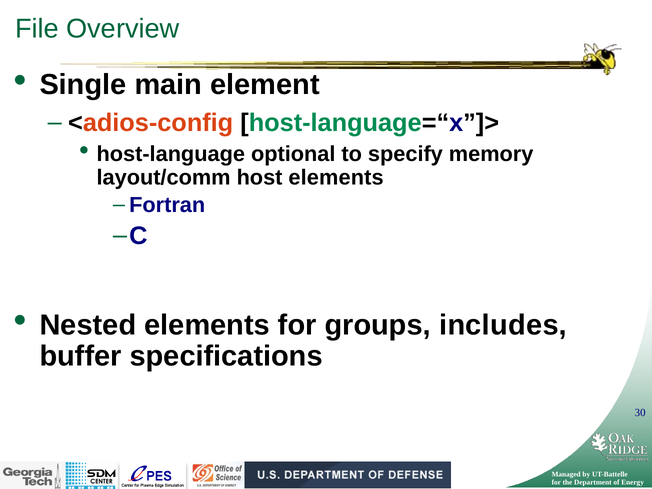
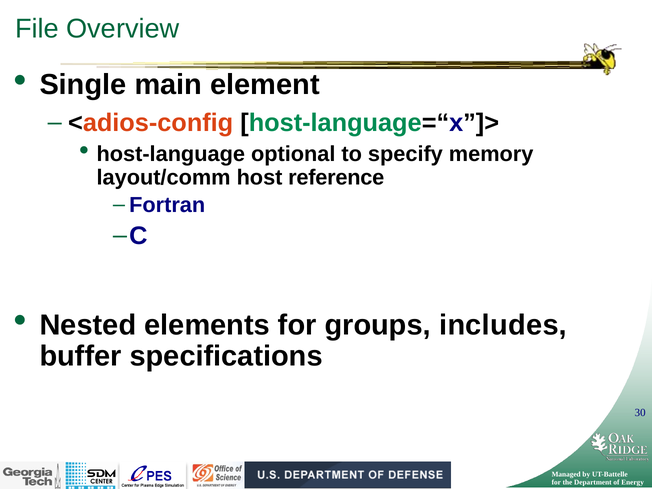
host elements: elements -> reference
